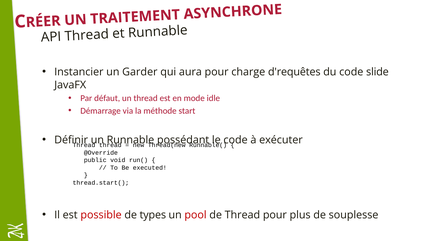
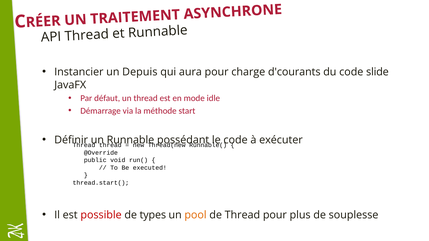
Garder: Garder -> Depuis
d'requêtes: d'requêtes -> d'courants
pool colour: red -> orange
